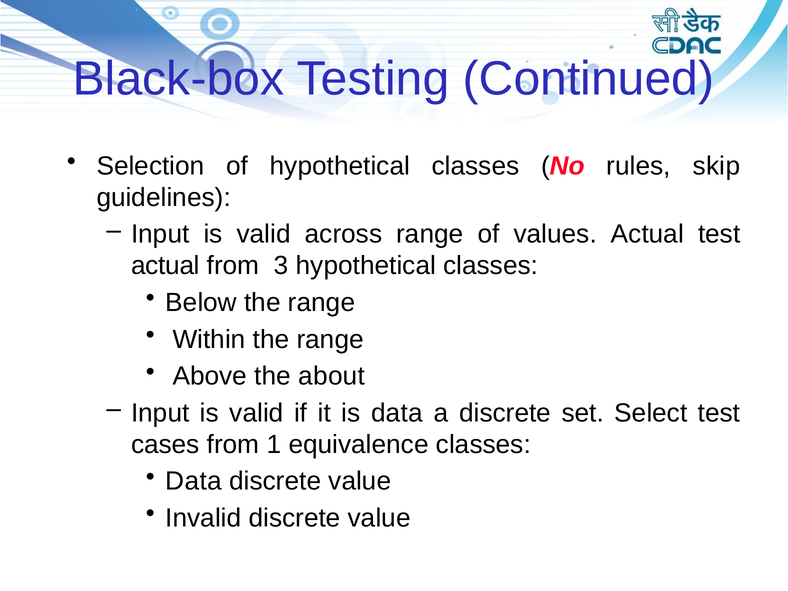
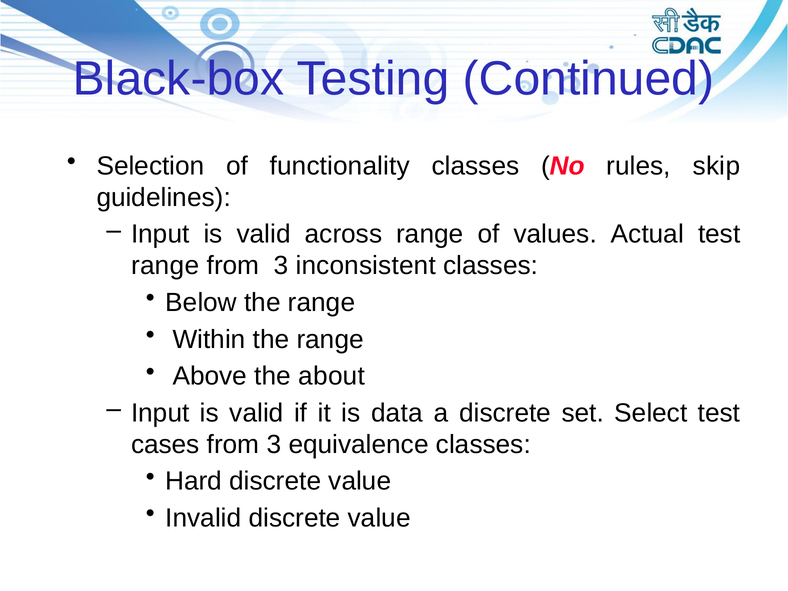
of hypothetical: hypothetical -> functionality
actual at (165, 266): actual -> range
3 hypothetical: hypothetical -> inconsistent
cases from 1: 1 -> 3
Data at (194, 481): Data -> Hard
